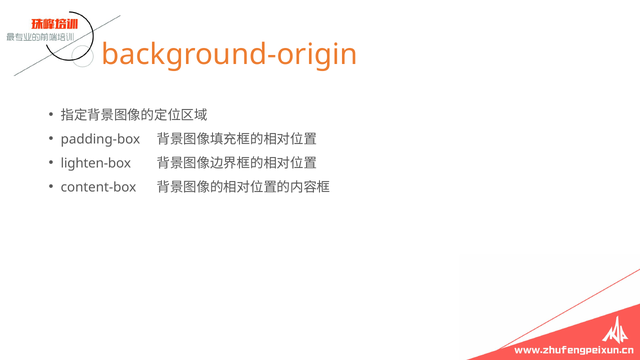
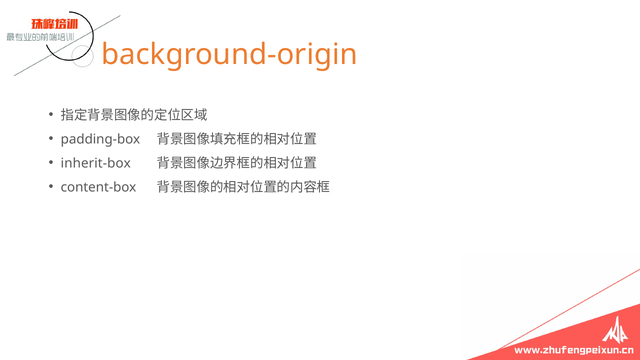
lighten-box: lighten-box -> inherit-box
